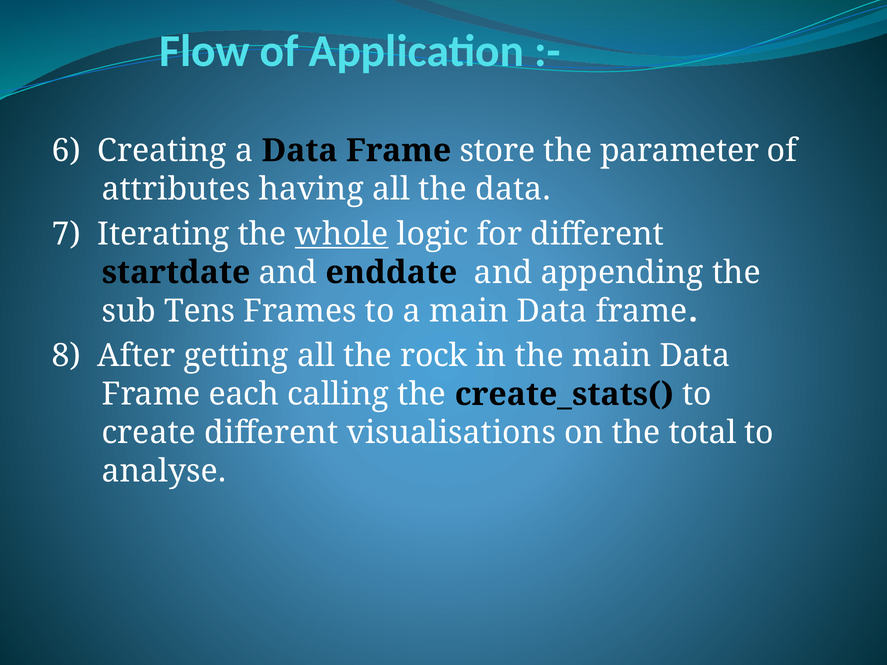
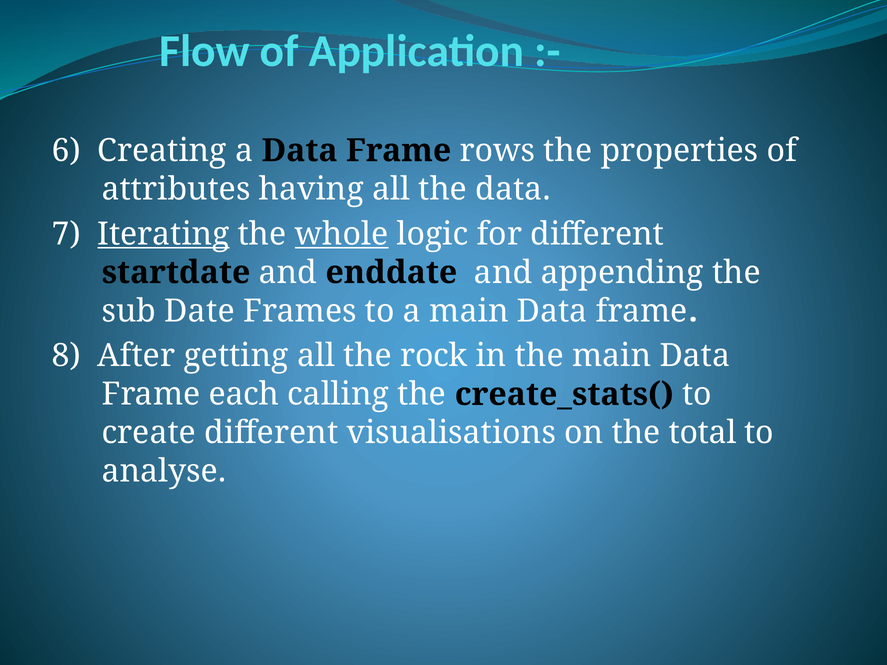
store: store -> rows
parameter: parameter -> properties
Iterating underline: none -> present
Tens: Tens -> Date
